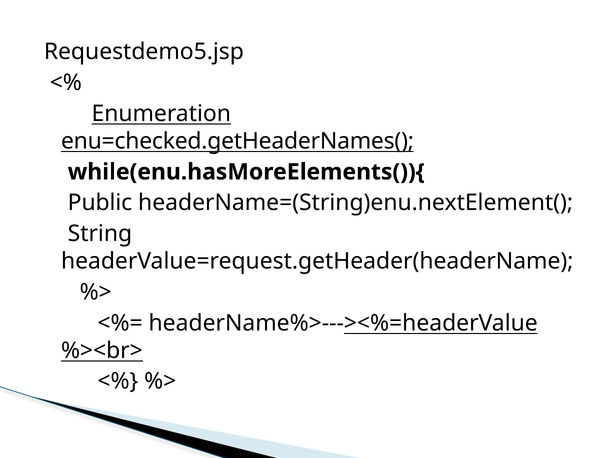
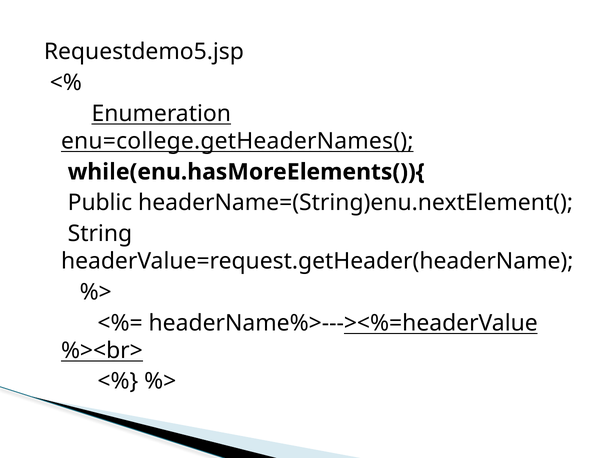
enu=checked.getHeaderNames(: enu=checked.getHeaderNames( -> enu=college.getHeaderNames(
